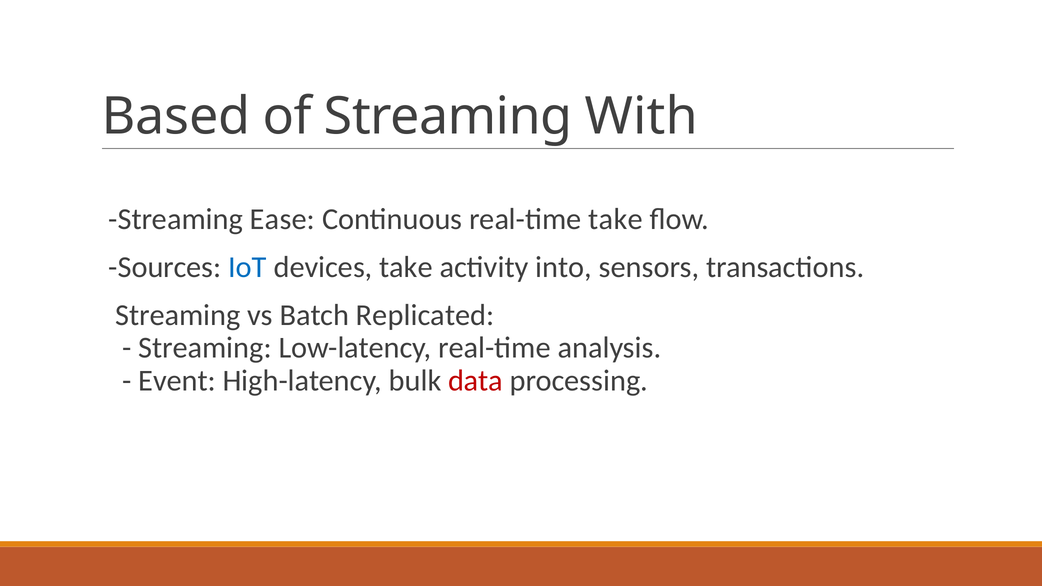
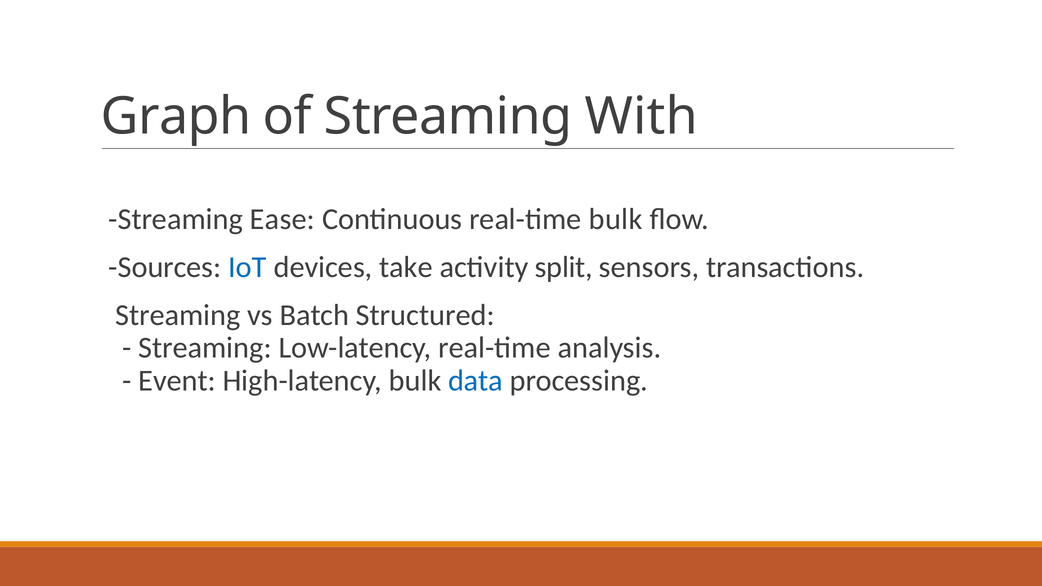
Based: Based -> Graph
real-time take: take -> bulk
into: into -> split
Replicated: Replicated -> Structured
data colour: red -> blue
